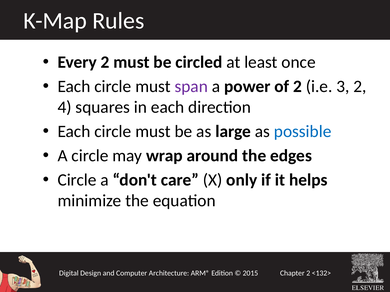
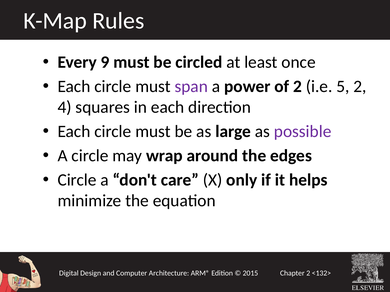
Every 2: 2 -> 9
3: 3 -> 5
possible colour: blue -> purple
